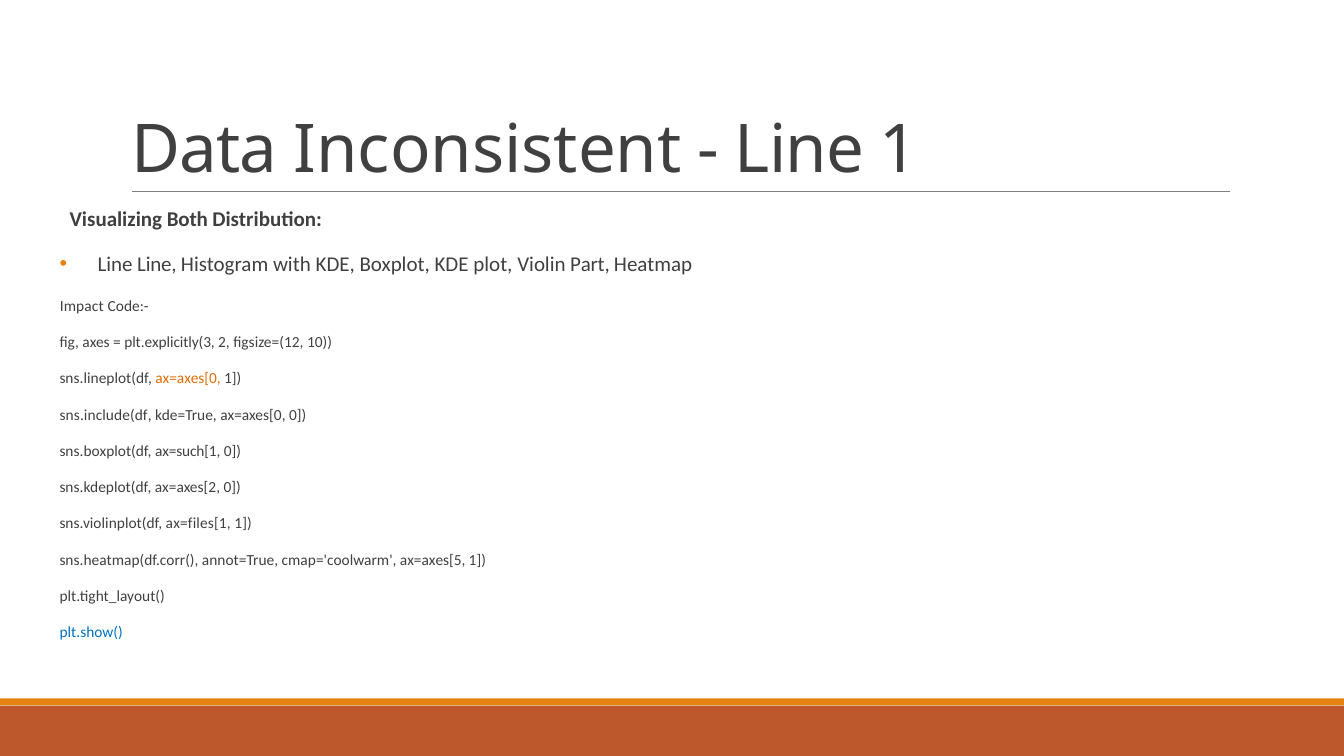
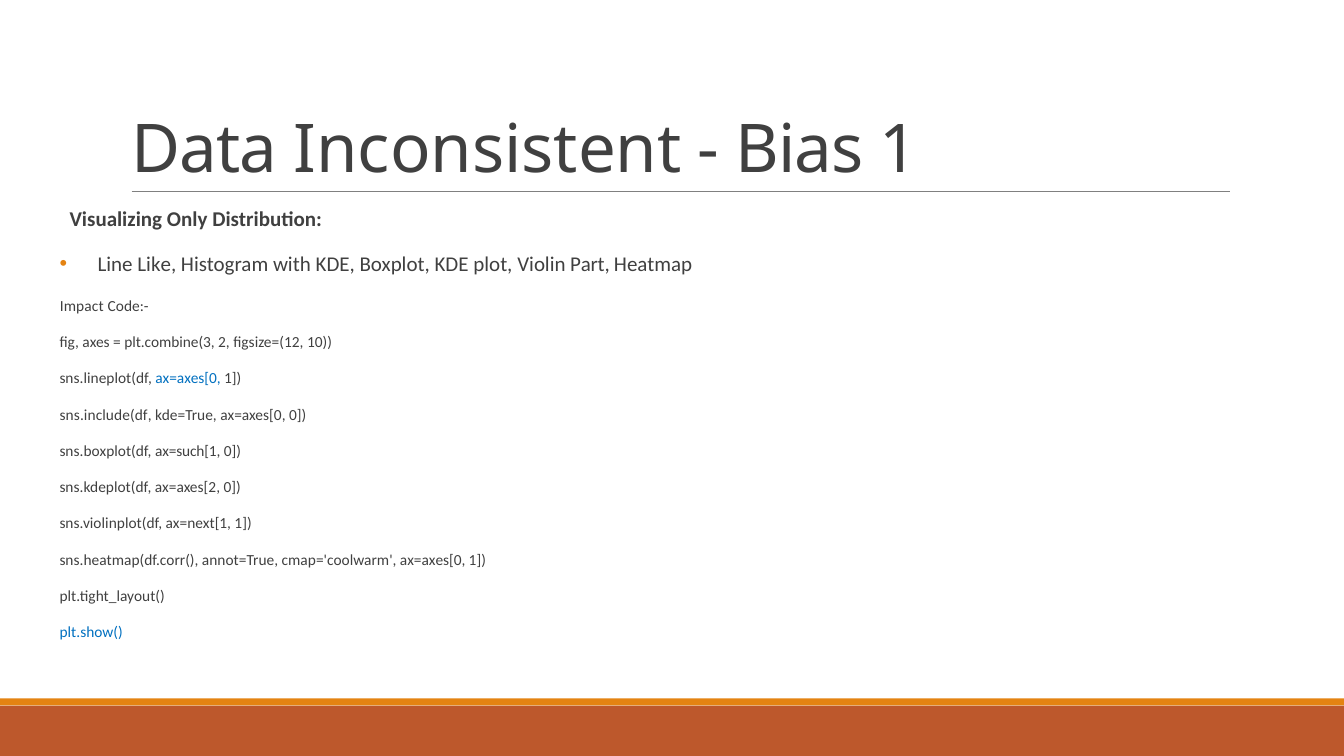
Line at (800, 151): Line -> Bias
Both: Both -> Only
Line Line: Line -> Like
plt.explicitly(3: plt.explicitly(3 -> plt.combine(3
ax=axes[0 at (188, 379) colour: orange -> blue
ax=files[1: ax=files[1 -> ax=next[1
cmap='coolwarm ax=axes[5: ax=axes[5 -> ax=axes[0
